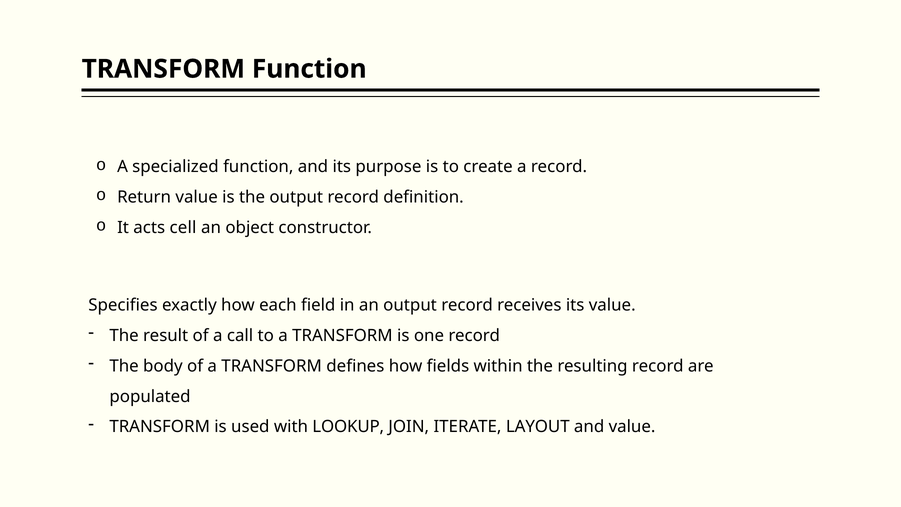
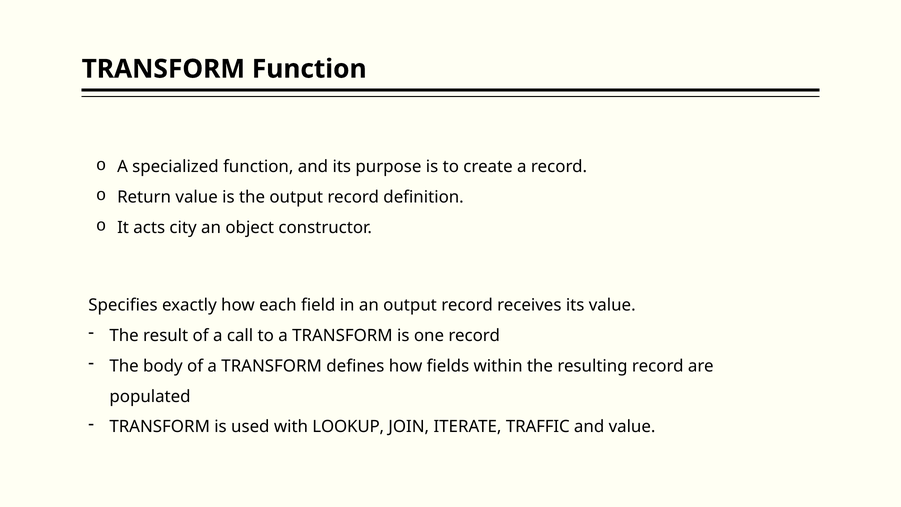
cell: cell -> city
LAYOUT: LAYOUT -> TRAFFIC
